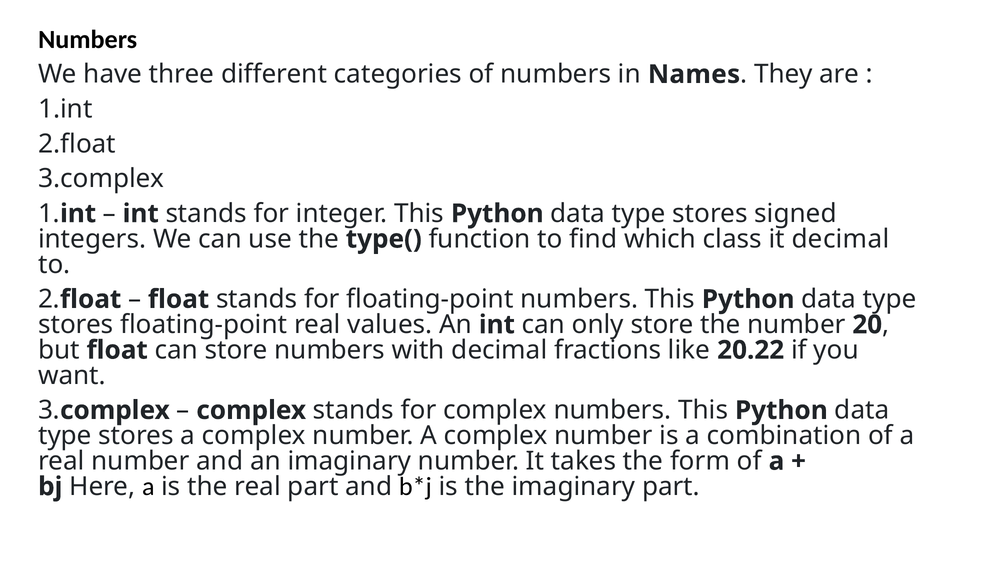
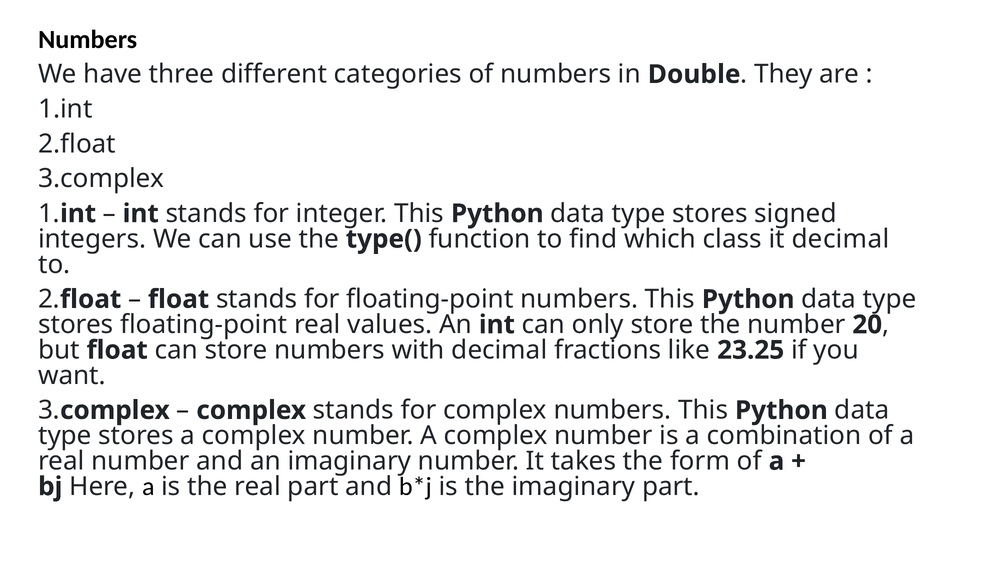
Names: Names -> Double
20.22: 20.22 -> 23.25
